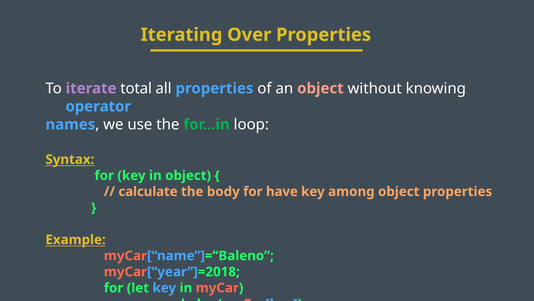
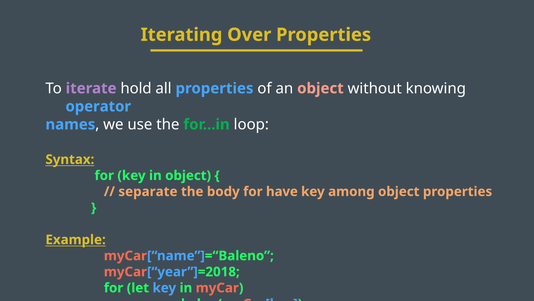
total: total -> hold
calculate: calculate -> separate
